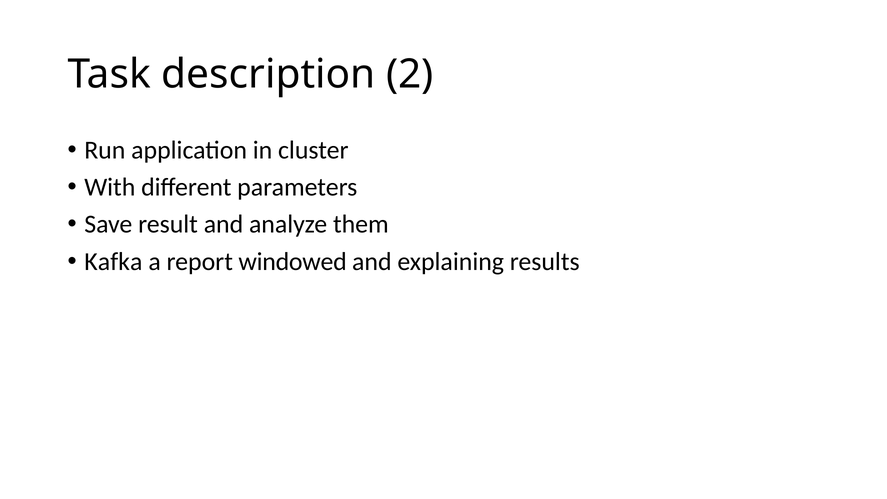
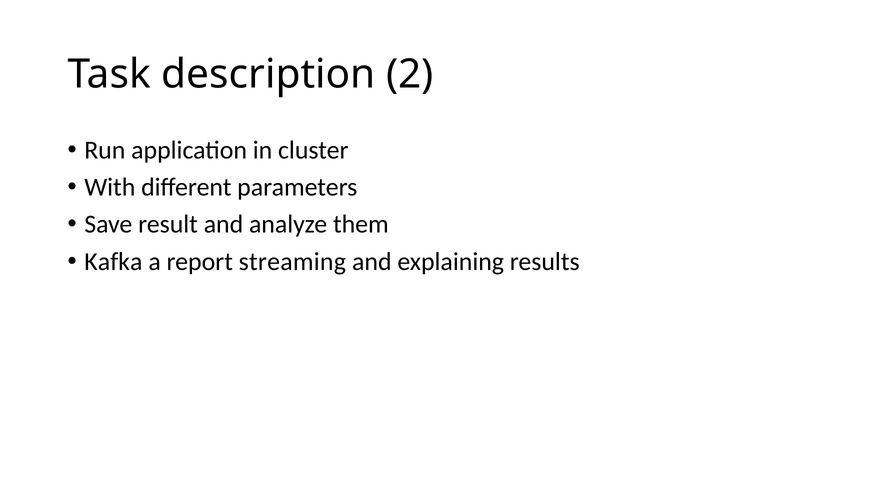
windowed: windowed -> streaming
